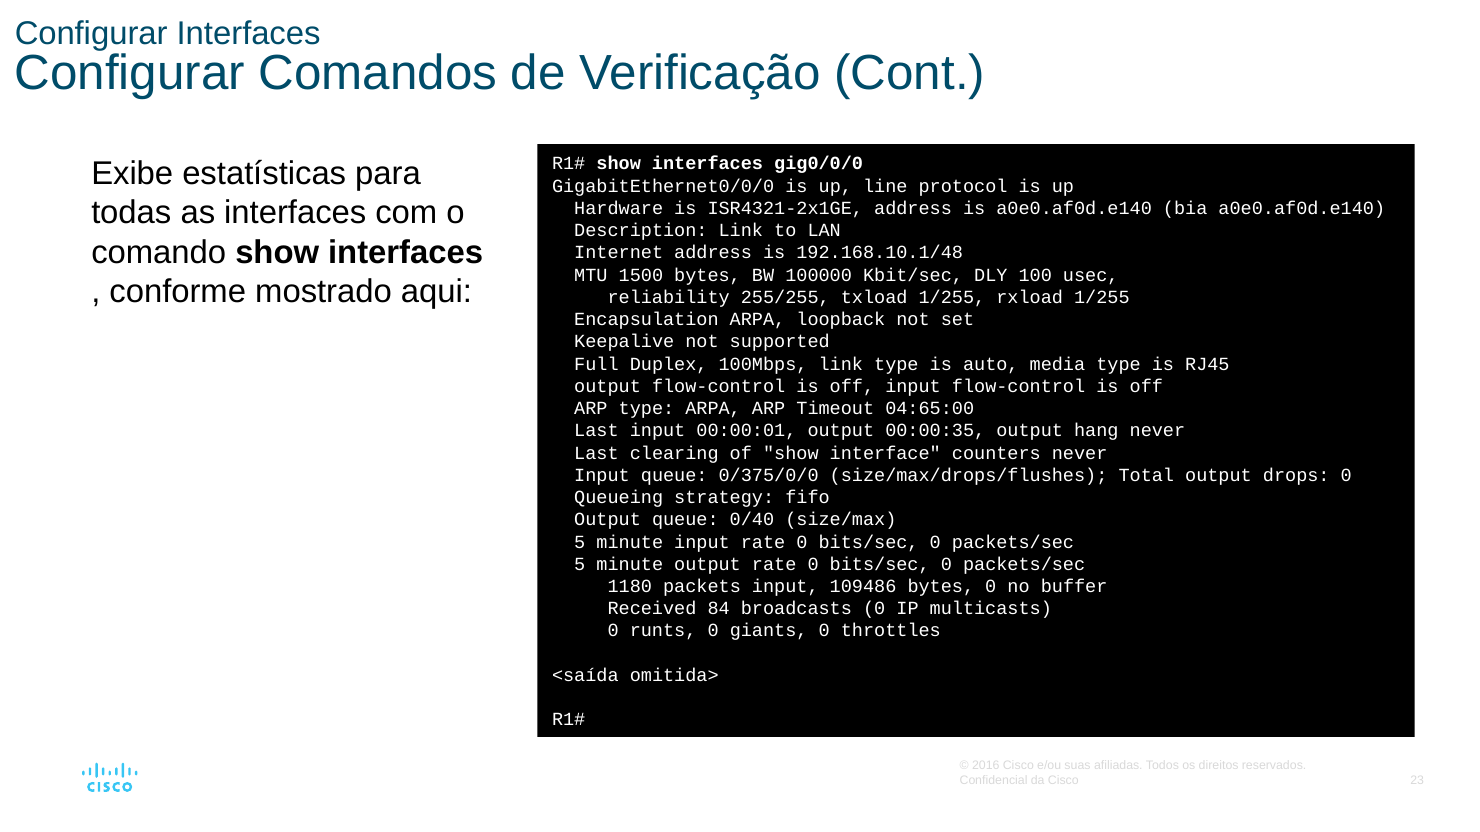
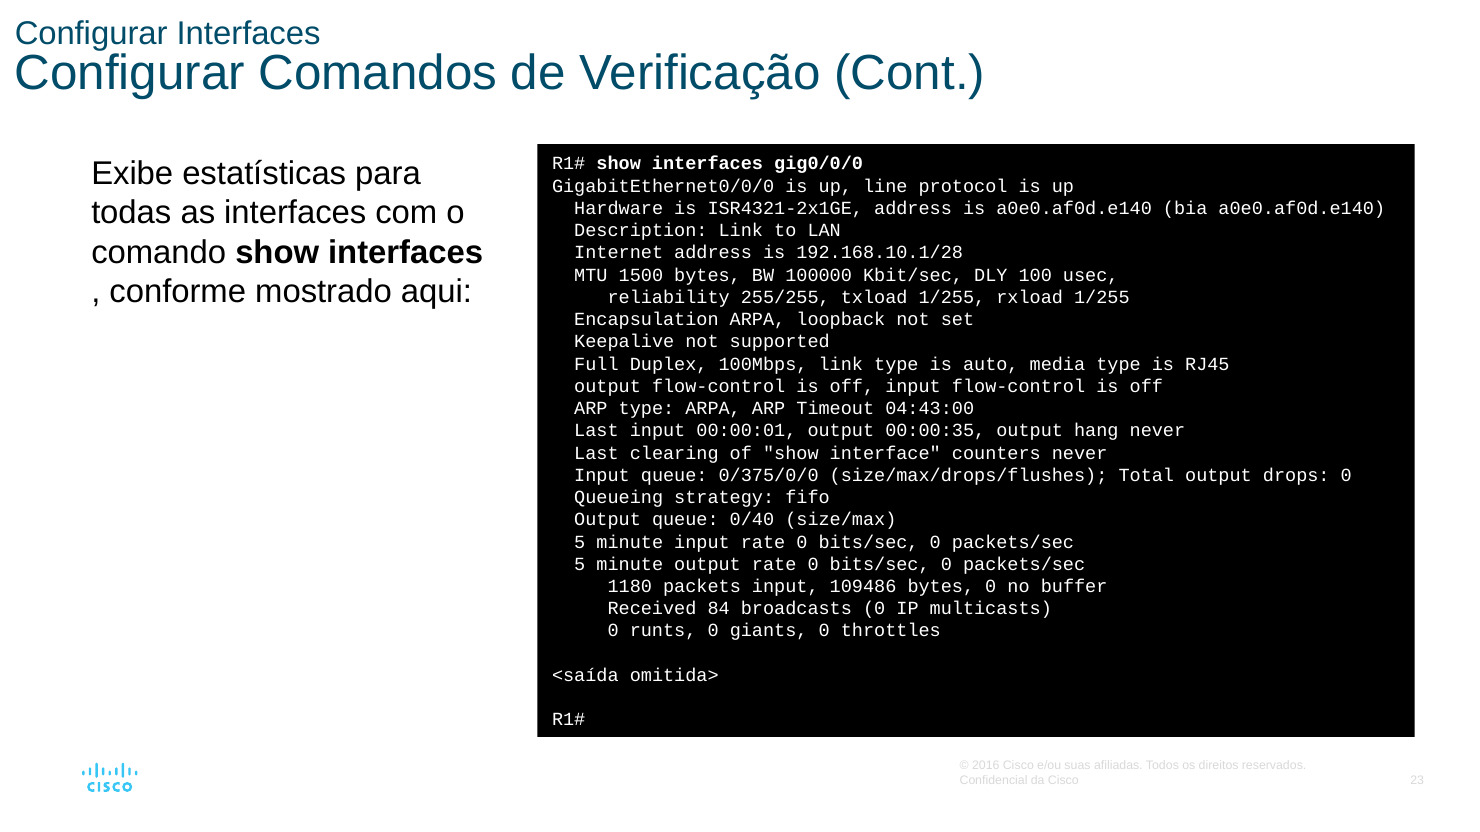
192.168.10.1/48: 192.168.10.1/48 -> 192.168.10.1/28
04:65:00: 04:65:00 -> 04:43:00
